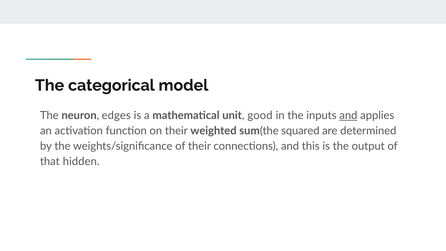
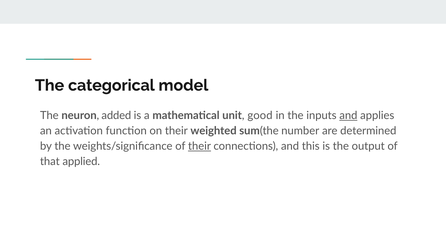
edges: edges -> added
squared: squared -> number
their at (199, 146) underline: none -> present
hidden: hidden -> applied
